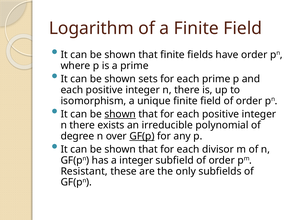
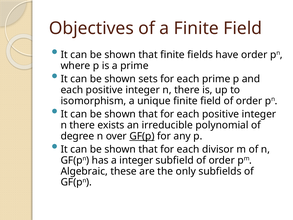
Logarithm: Logarithm -> Objectives
shown at (120, 114) underline: present -> none
Resistant: Resistant -> Algebraic
